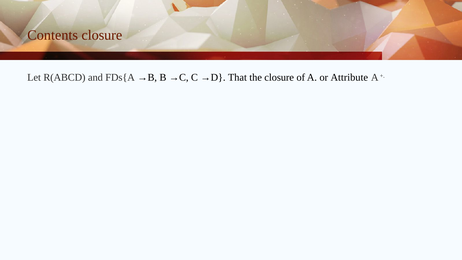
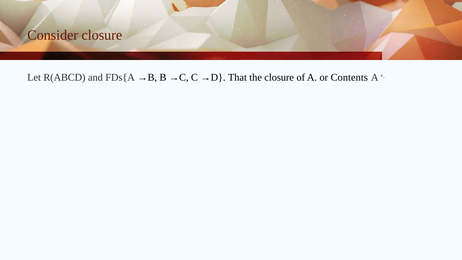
Contents: Contents -> Consider
Attribute: Attribute -> Contents
